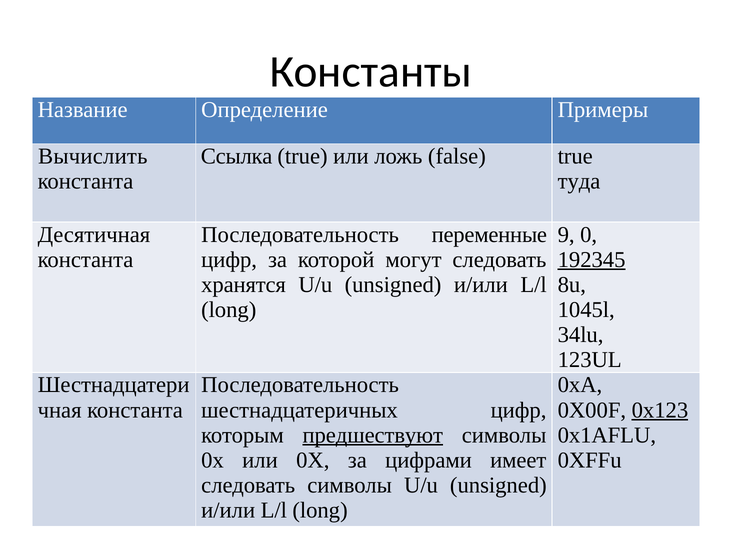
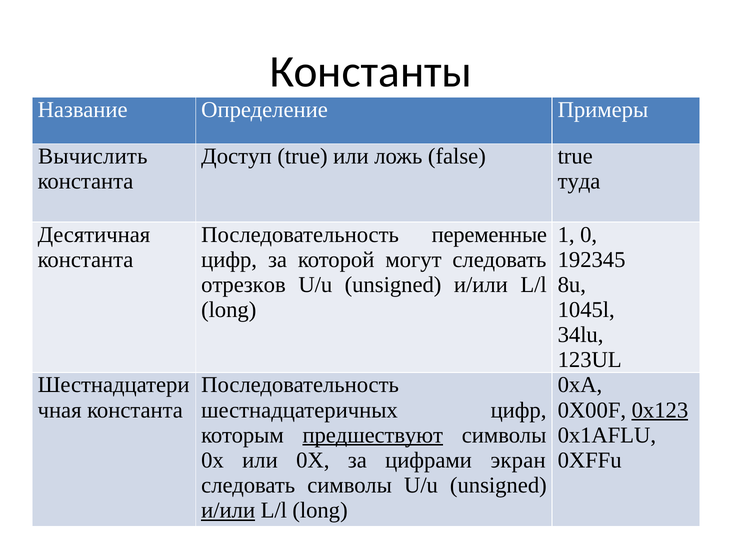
Ссылка: Ссылка -> Доступ
9: 9 -> 1
192345 underline: present -> none
хранятся: хранятся -> отрезков
имеет: имеет -> экран
и/или at (228, 511) underline: none -> present
